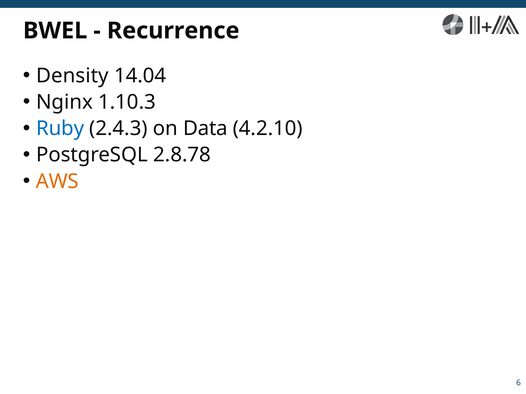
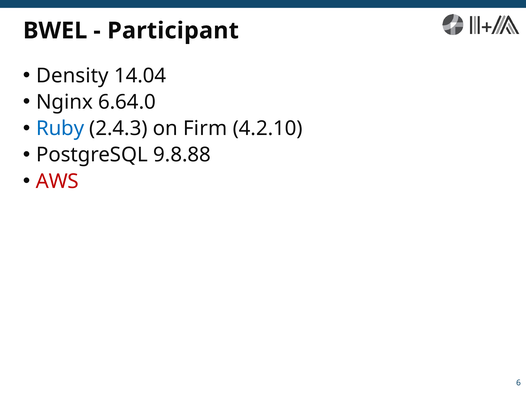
Recurrence: Recurrence -> Participant
1.10.3: 1.10.3 -> 6.64.0
Data: Data -> Firm
2.8.78: 2.8.78 -> 9.8.88
AWS colour: orange -> red
